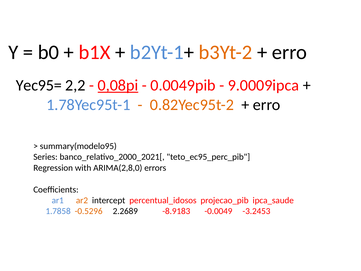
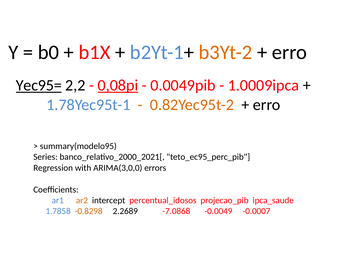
Yec95= underline: none -> present
9.0009ipca: 9.0009ipca -> 1.0009ipca
ARIMA(2,8,0: ARIMA(2,8,0 -> ARIMA(3,0,0
-0.5296: -0.5296 -> -0.8298
-8.9183: -8.9183 -> -7.0868
-3.2453: -3.2453 -> -0.0007
